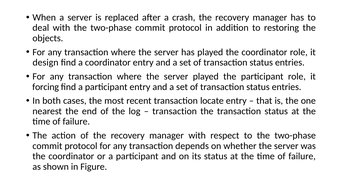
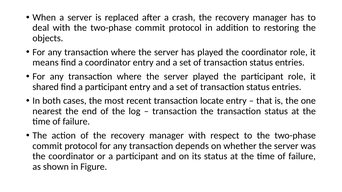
design: design -> means
forcing: forcing -> shared
